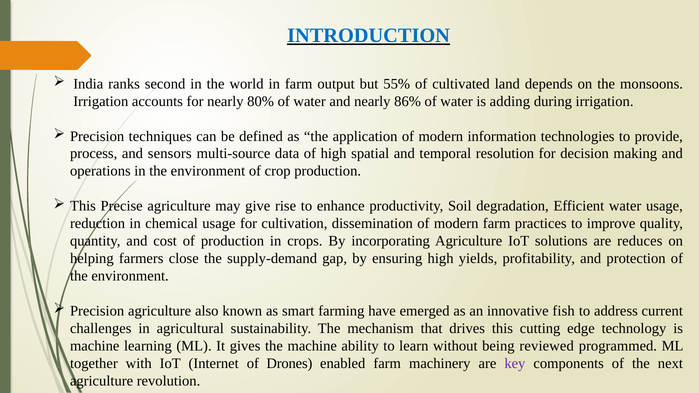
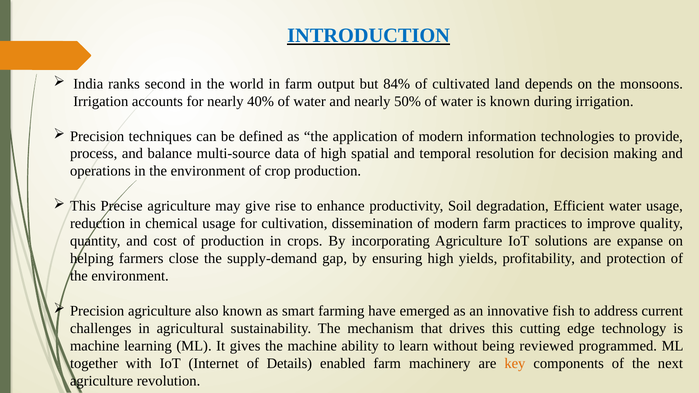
55%: 55% -> 84%
80%: 80% -> 40%
86%: 86% -> 50%
is adding: adding -> known
sensors: sensors -> balance
reduces: reduces -> expanse
Drones: Drones -> Details
key colour: purple -> orange
